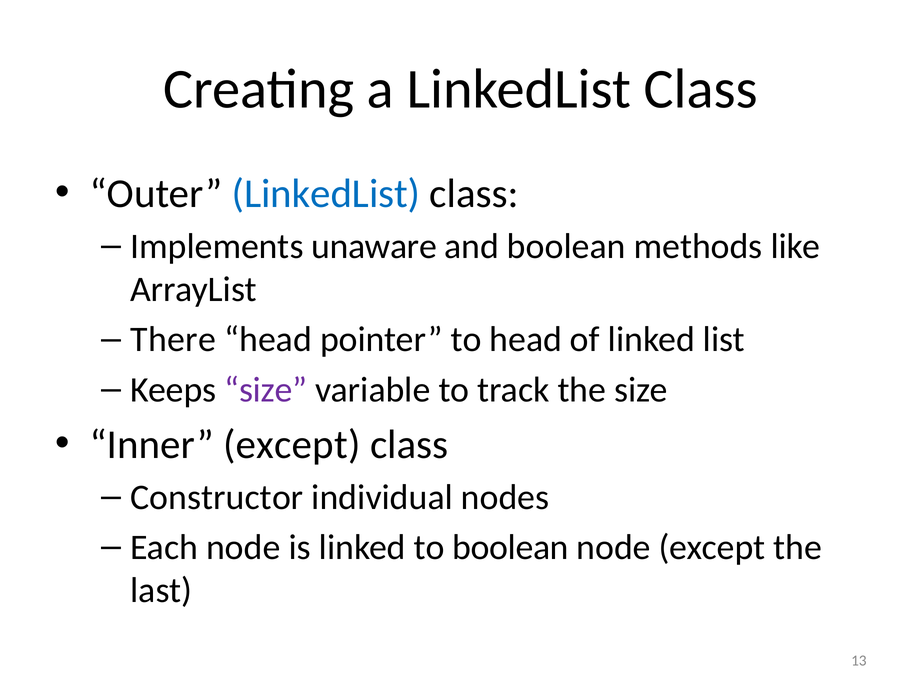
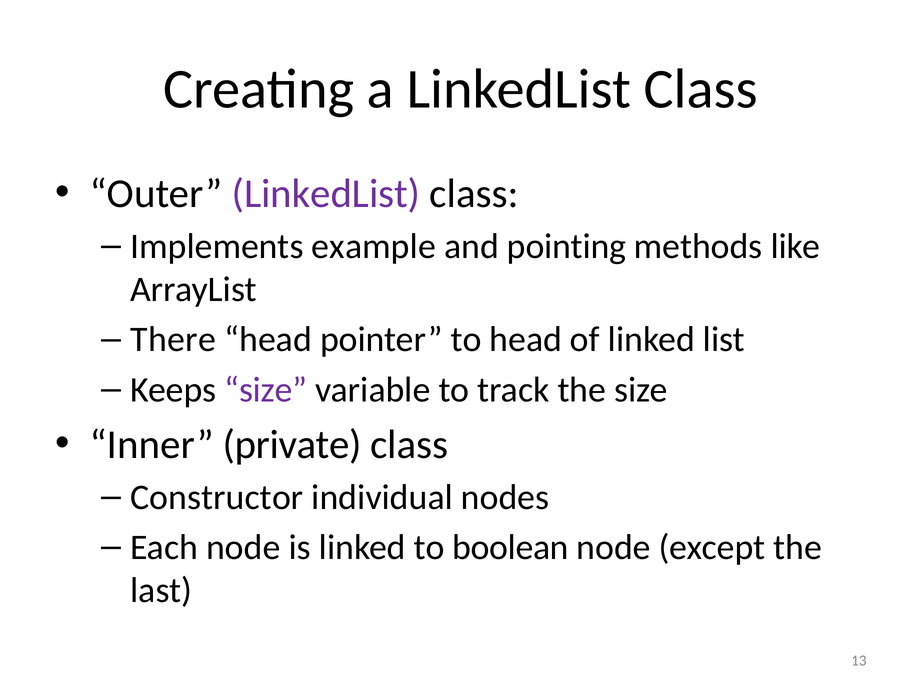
LinkedList at (326, 193) colour: blue -> purple
unaware: unaware -> example
and boolean: boolean -> pointing
Inner except: except -> private
